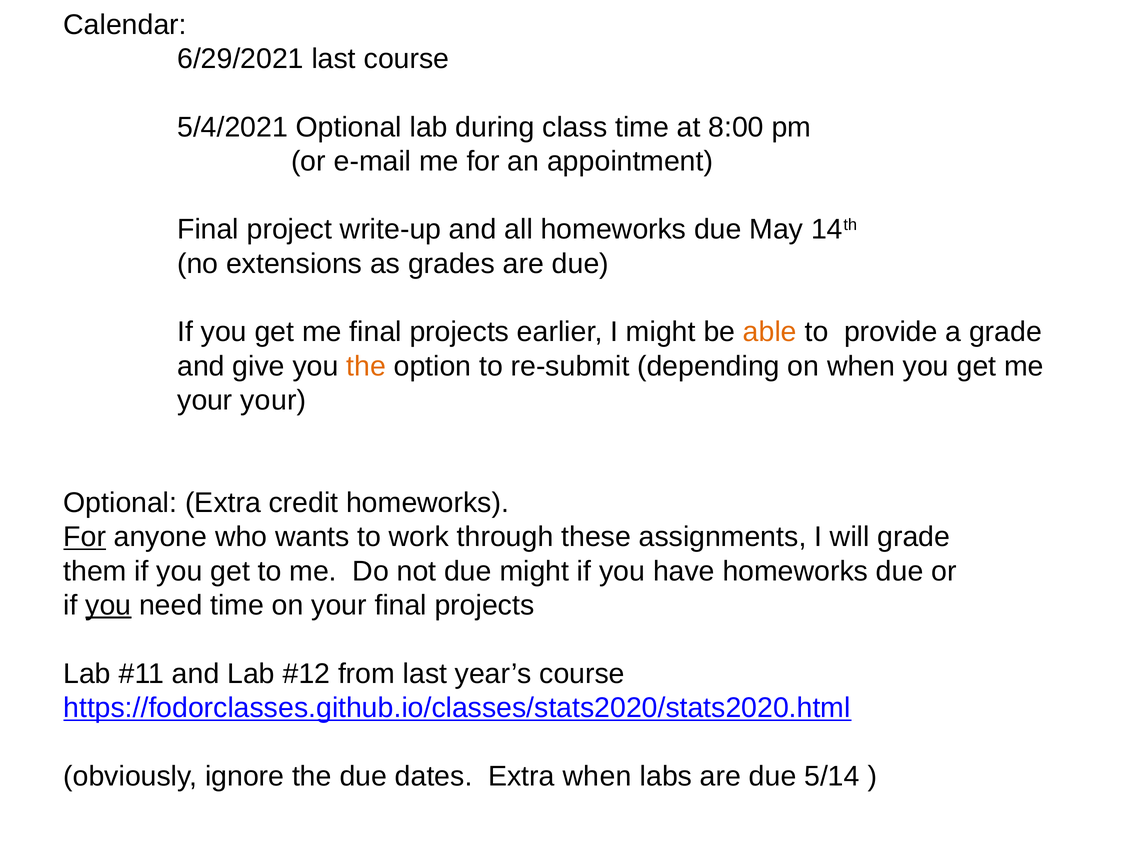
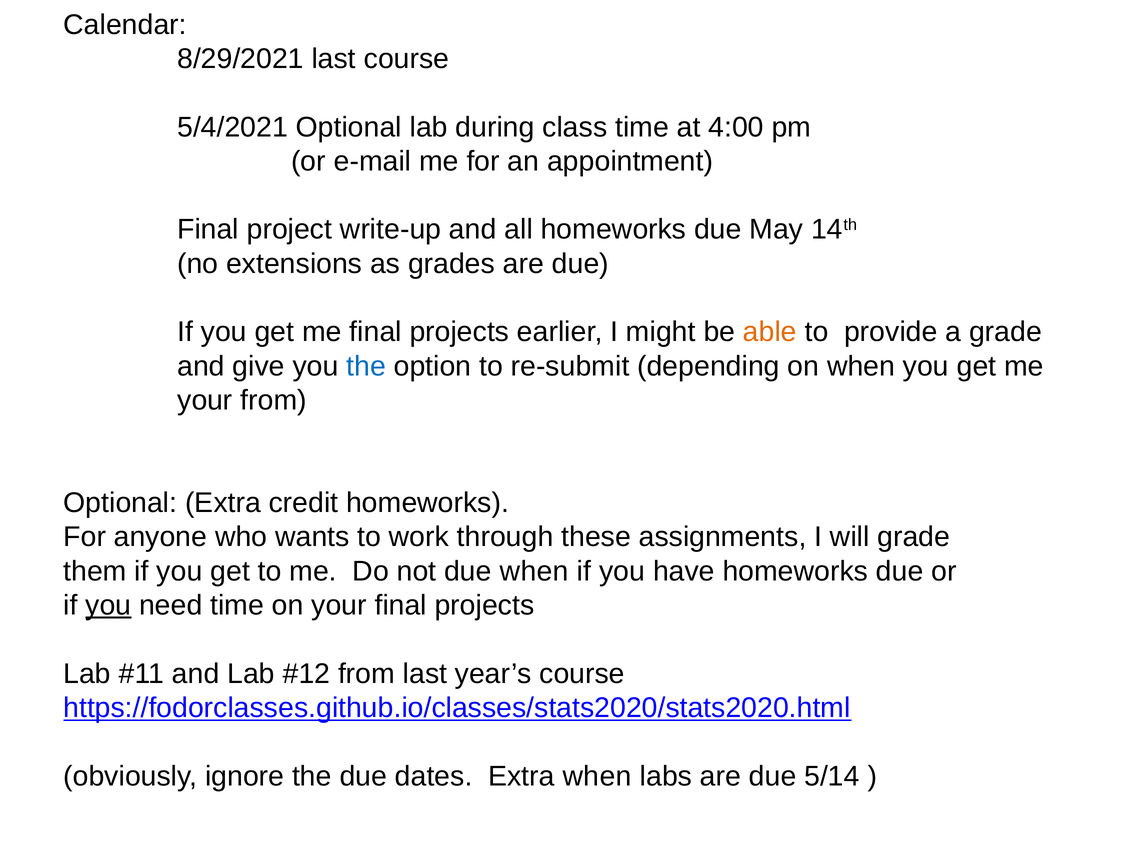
6/29/2021: 6/29/2021 -> 8/29/2021
8:00: 8:00 -> 4:00
the at (366, 366) colour: orange -> blue
your your: your -> from
For at (85, 537) underline: present -> none
due might: might -> when
